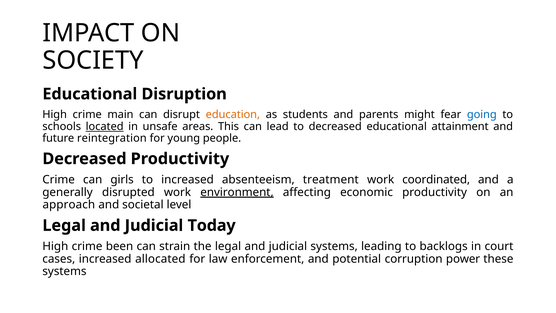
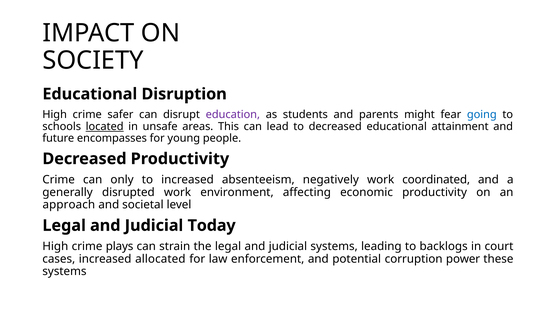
main: main -> safer
education colour: orange -> purple
reintegration: reintegration -> encompasses
girls: girls -> only
treatment: treatment -> negatively
environment underline: present -> none
been: been -> plays
